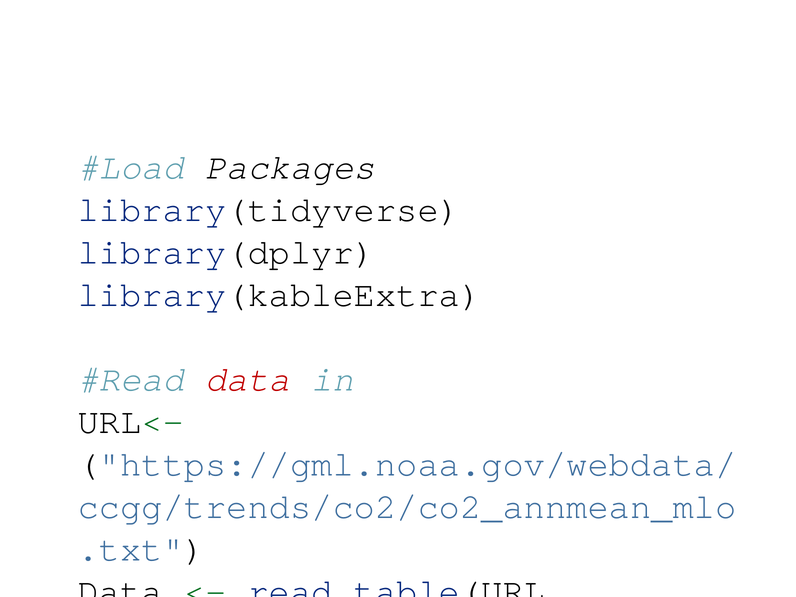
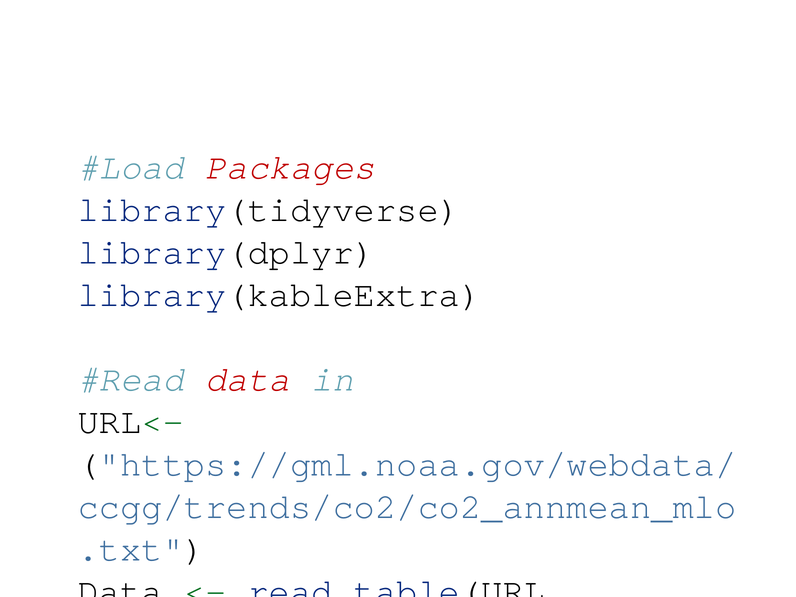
Packages colour: black -> red
